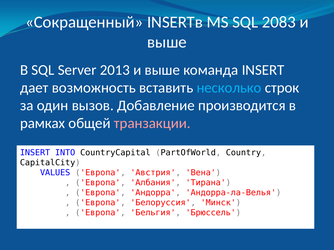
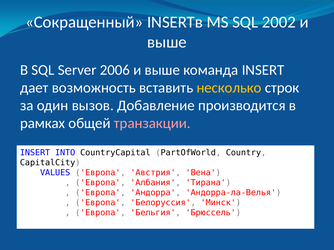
2083: 2083 -> 2002
2013: 2013 -> 2006
несколько colour: light blue -> yellow
